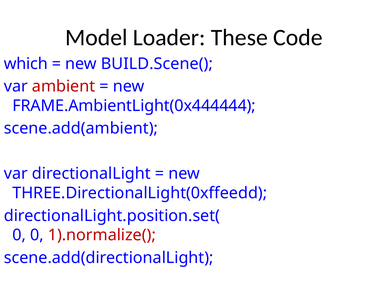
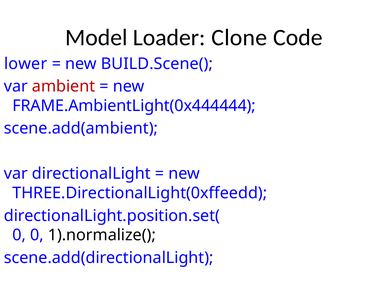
These: These -> Clone
which: which -> lower
1).normalize( colour: red -> black
